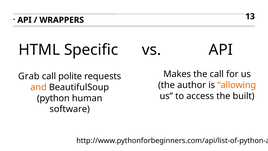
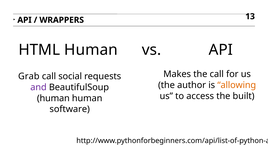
HTML Specific: Specific -> Human
polite: polite -> social
and colour: orange -> purple
python at (53, 98): python -> human
